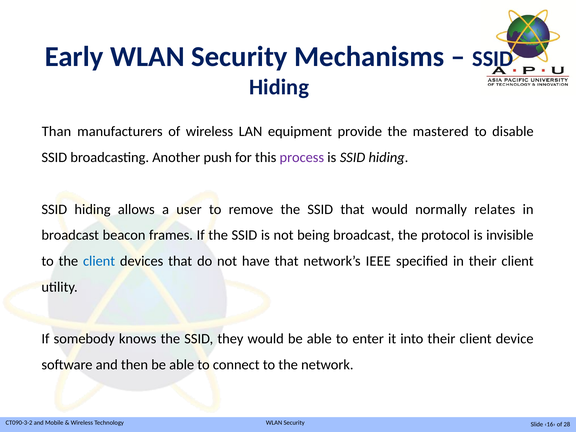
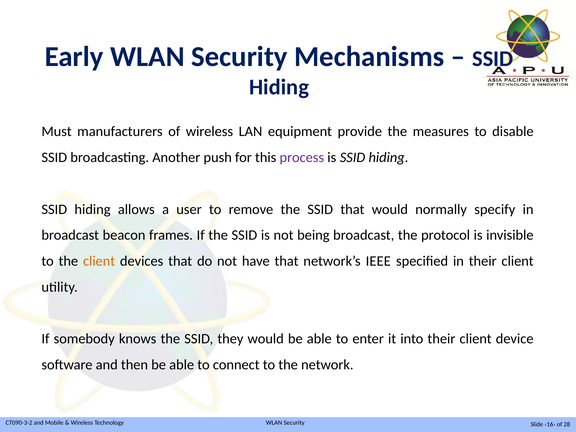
Than: Than -> Must
mastered: mastered -> measures
relates: relates -> specify
client at (99, 261) colour: blue -> orange
